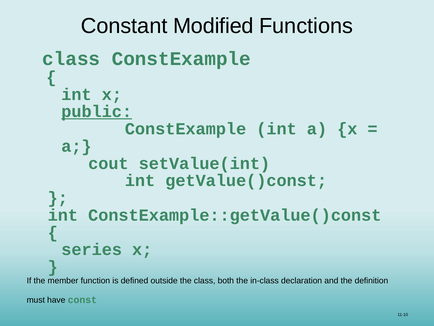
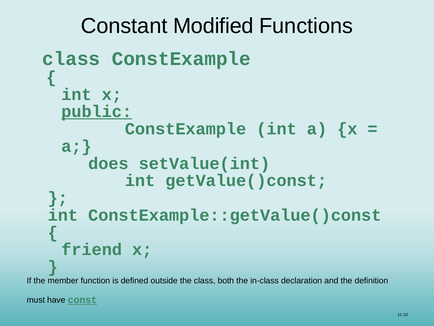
cout: cout -> does
series: series -> friend
const underline: none -> present
